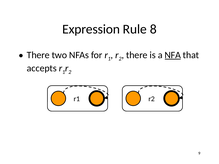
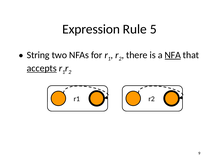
8: 8 -> 5
There at (38, 55): There -> String
accepts underline: none -> present
